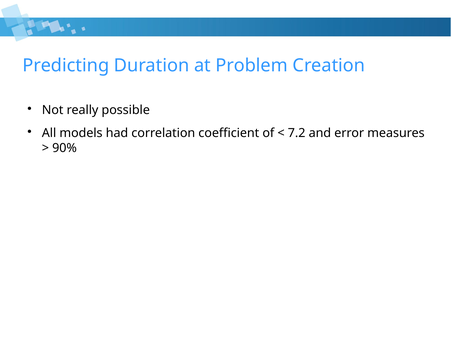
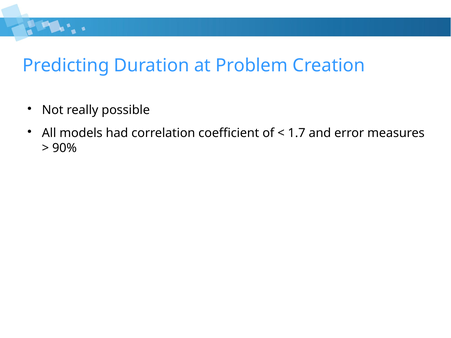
7.2: 7.2 -> 1.7
